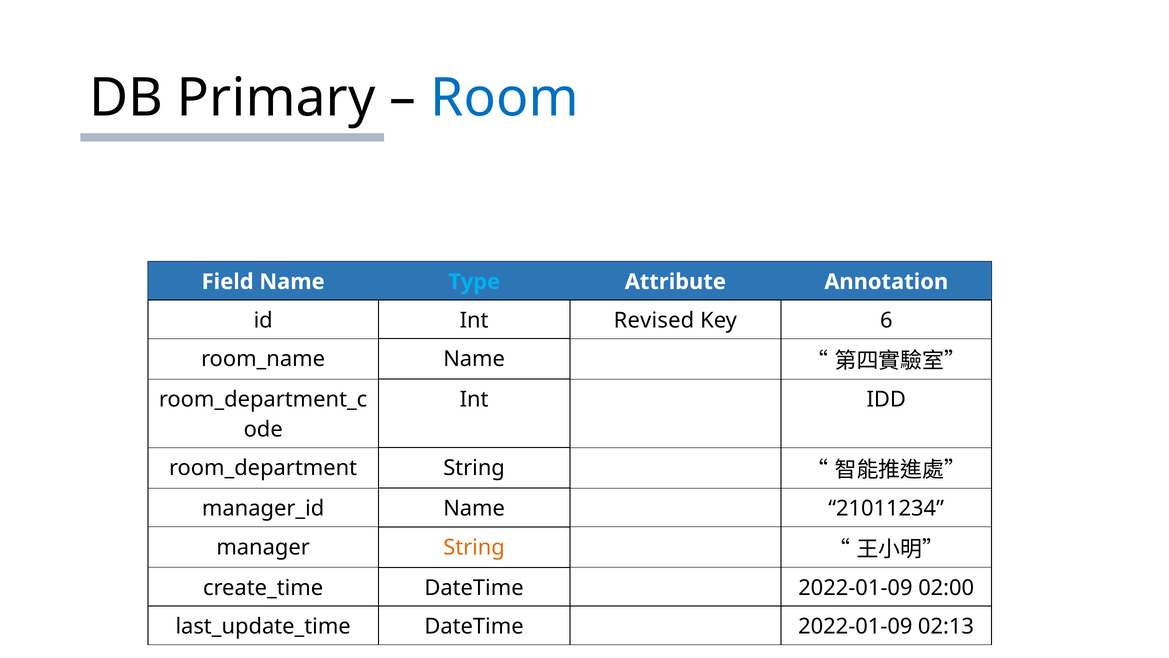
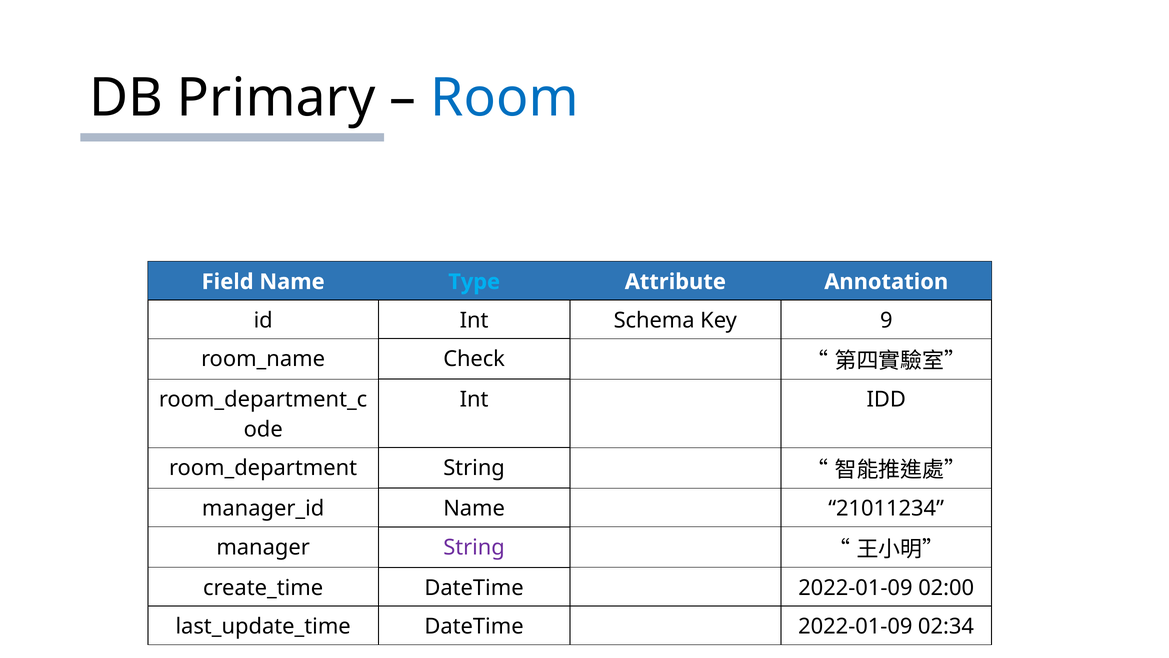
Revised: Revised -> Schema
6: 6 -> 9
Name at (474, 359): Name -> Check
String at (474, 547) colour: orange -> purple
02:13: 02:13 -> 02:34
